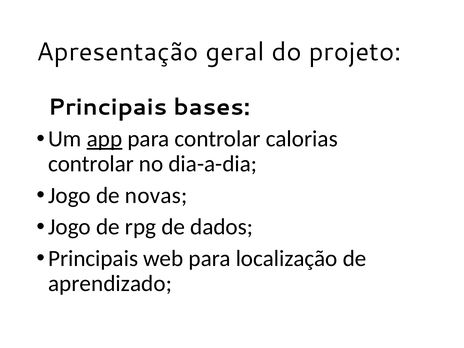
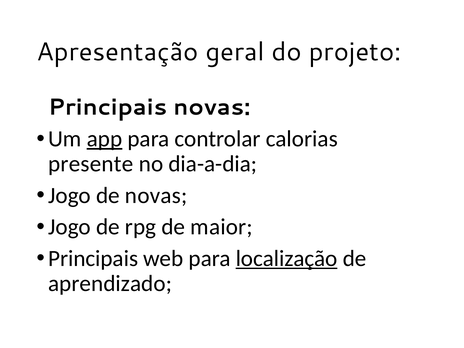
Principais bases: bases -> novas
controlar at (91, 164): controlar -> presente
dados: dados -> maior
localização underline: none -> present
